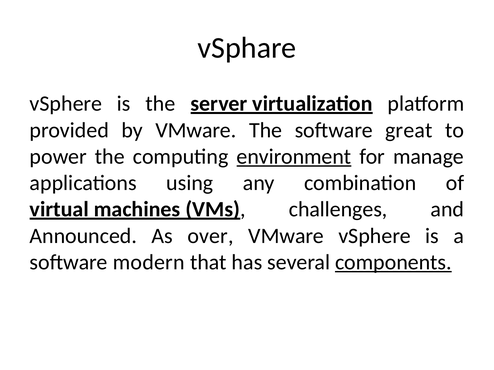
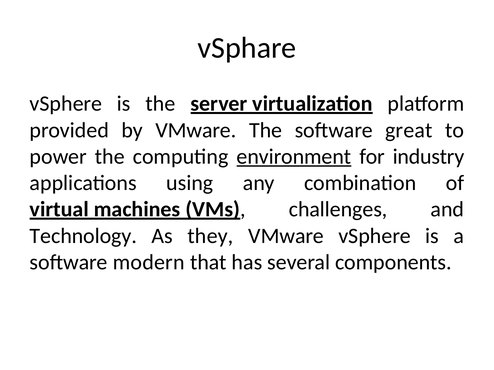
manage: manage -> industry
Announced: Announced -> Technology
over: over -> they
components underline: present -> none
